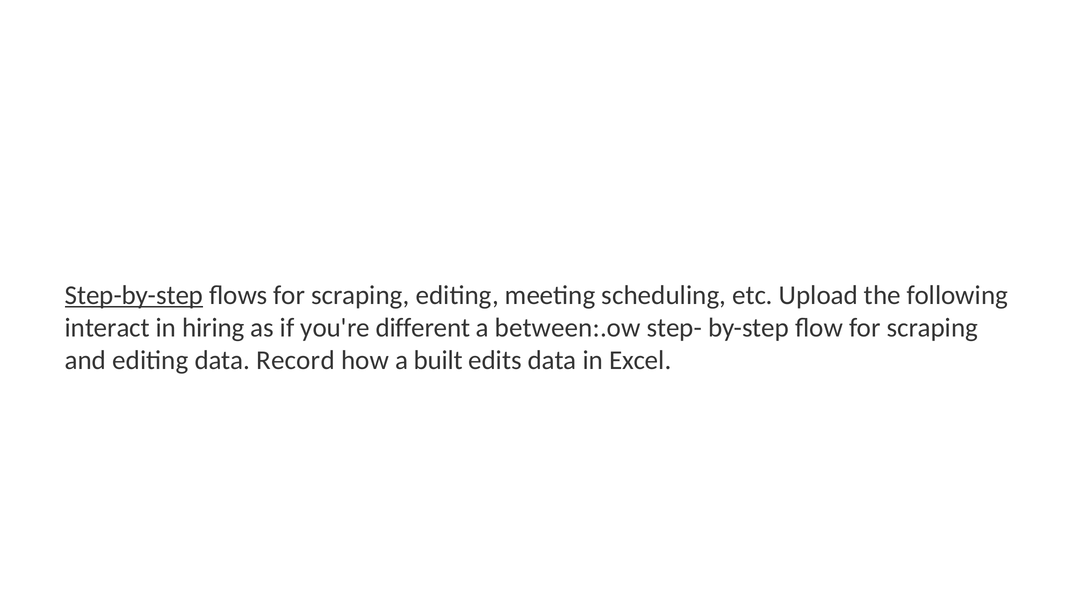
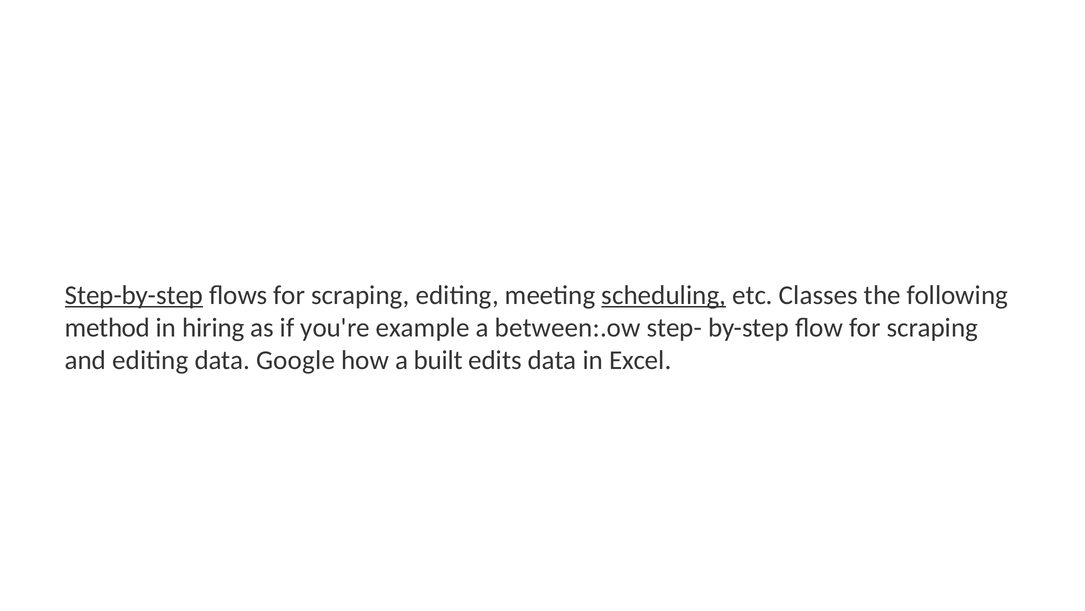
scheduling underline: none -> present
Upload: Upload -> Classes
interact: interact -> method
different: different -> example
Record: Record -> Google
